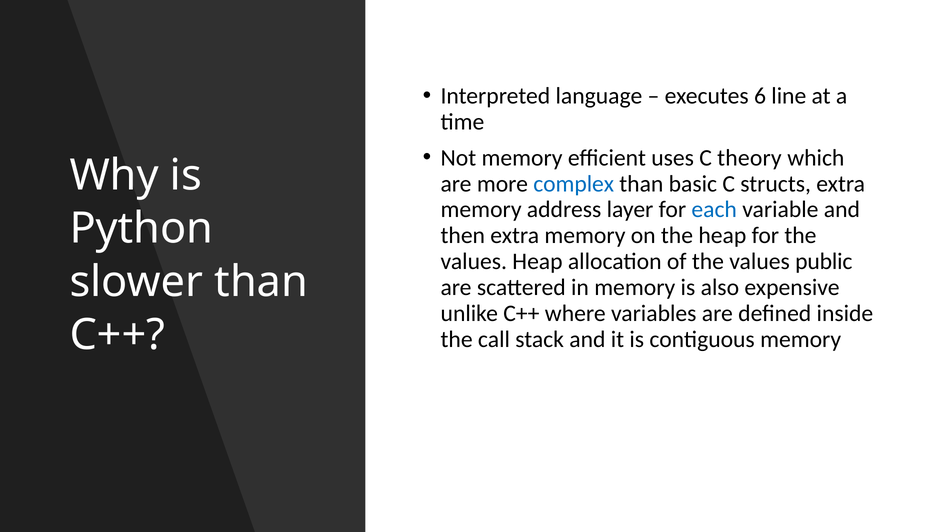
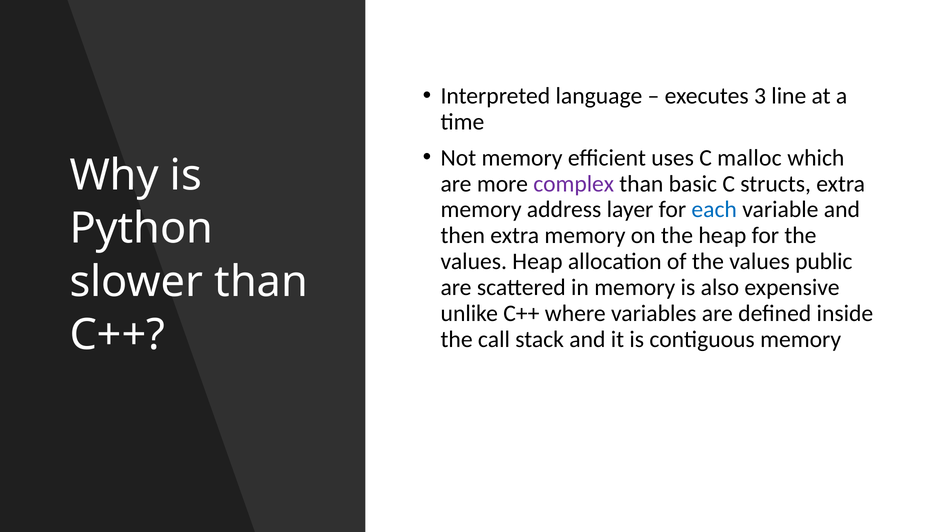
6: 6 -> 3
theory: theory -> malloc
complex colour: blue -> purple
